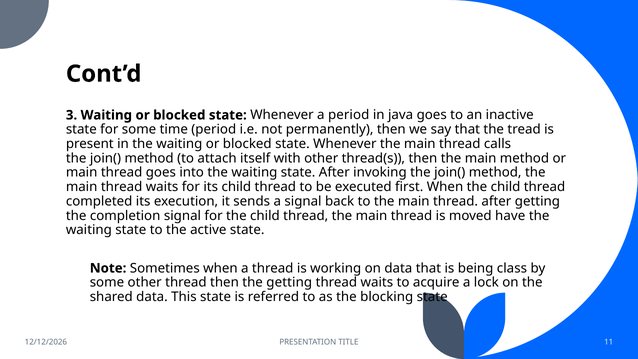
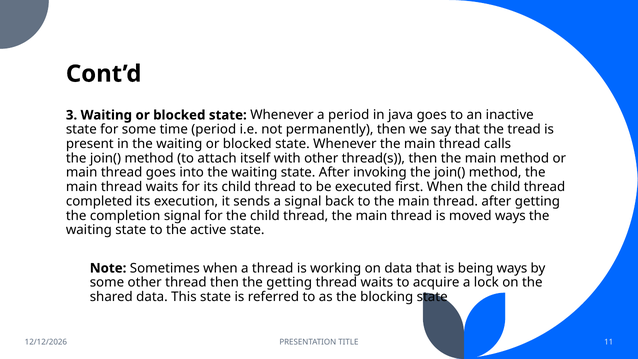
moved have: have -> ways
being class: class -> ways
